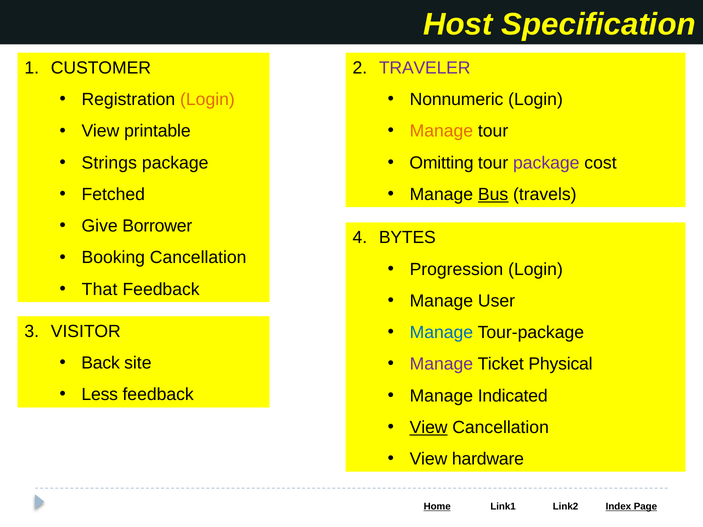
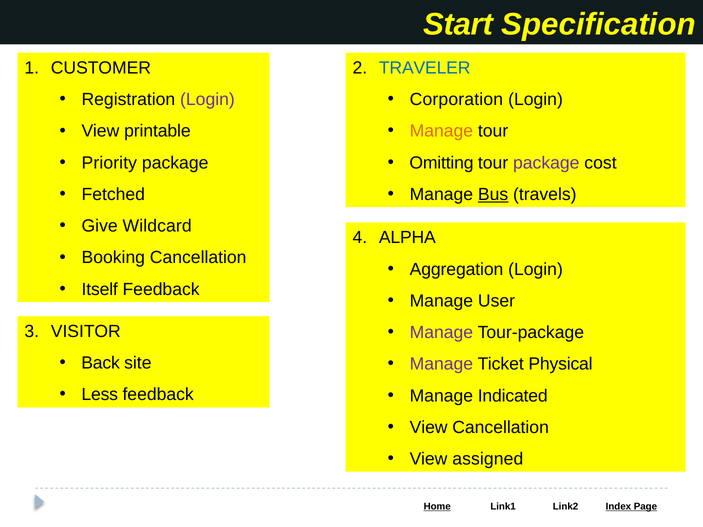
Host: Host -> Start
TRAVELER colour: purple -> blue
Nonnumeric: Nonnumeric -> Corporation
Login at (207, 100) colour: orange -> purple
Strings: Strings -> Priority
Borrower: Borrower -> Wildcard
BYTES: BYTES -> ALPHA
Progression: Progression -> Aggregation
That: That -> Itself
Manage at (441, 333) colour: blue -> purple
View at (429, 428) underline: present -> none
hardware: hardware -> assigned
